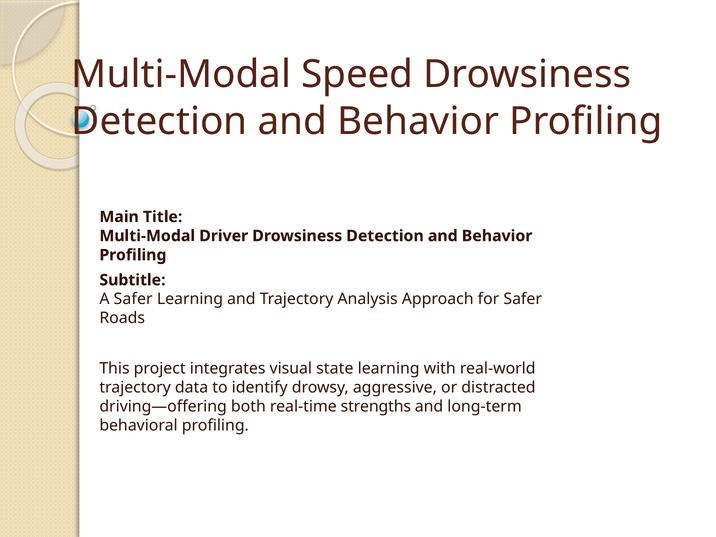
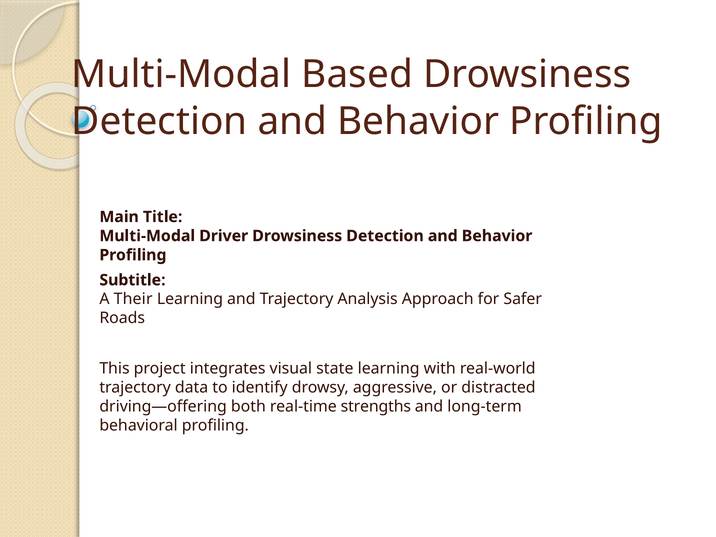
Speed: Speed -> Based
A Safer: Safer -> Their
